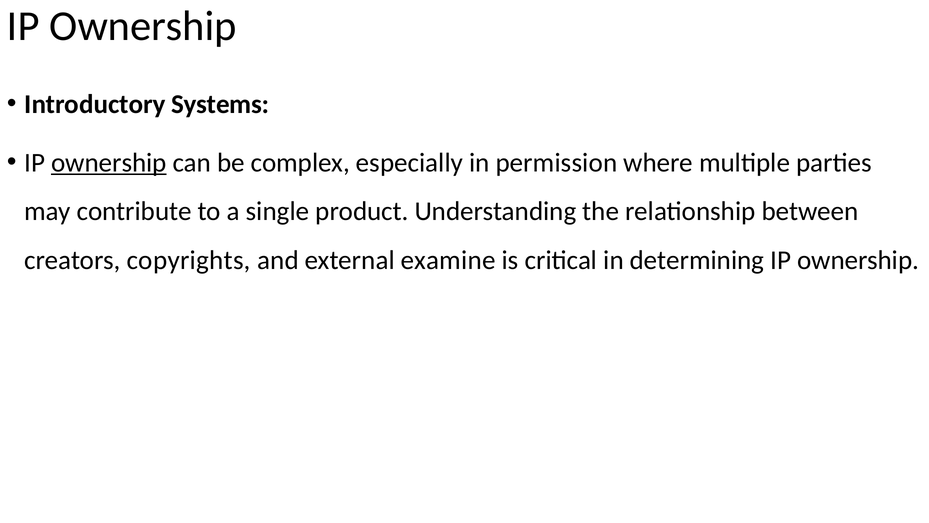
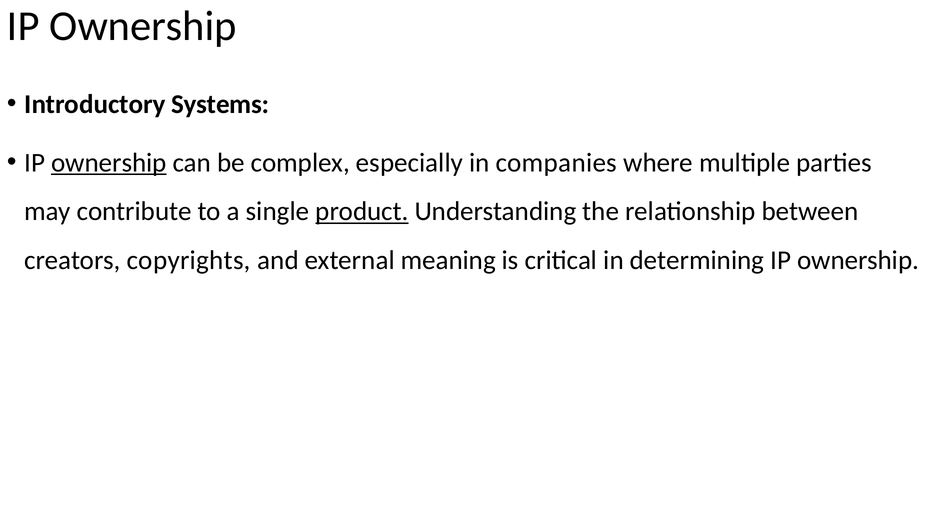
permission: permission -> companies
product underline: none -> present
examine: examine -> meaning
